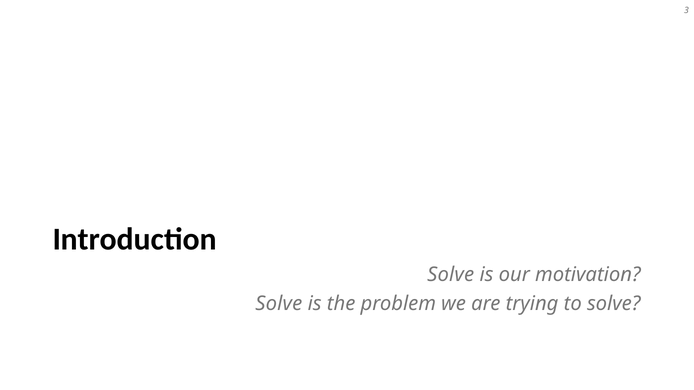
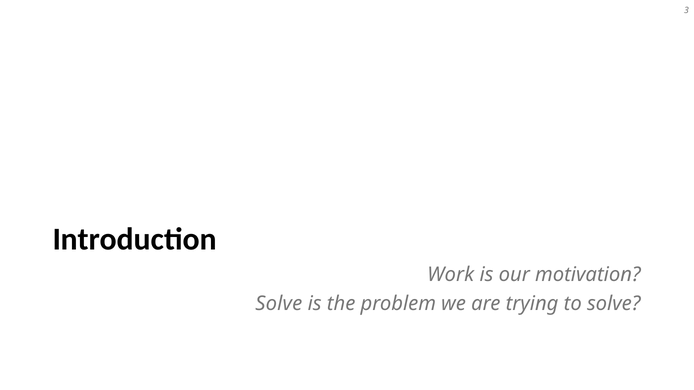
Solve at (451, 275): Solve -> Work
